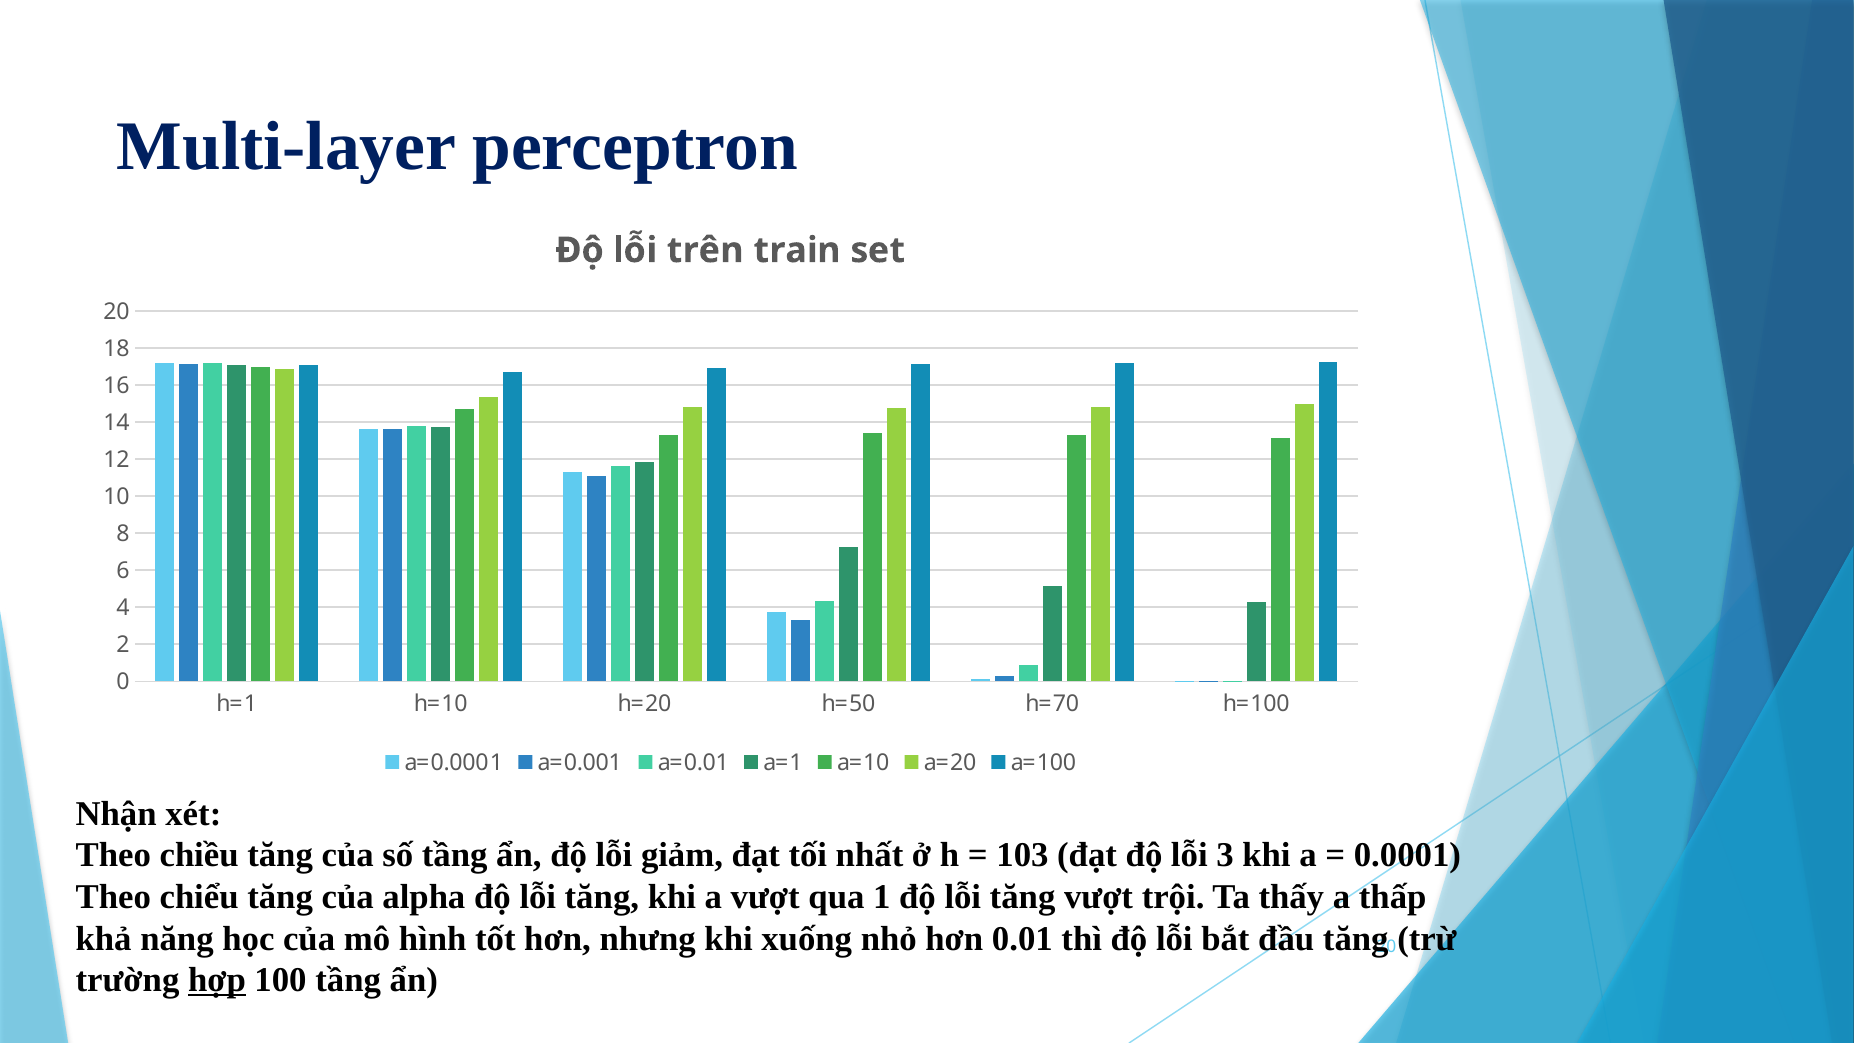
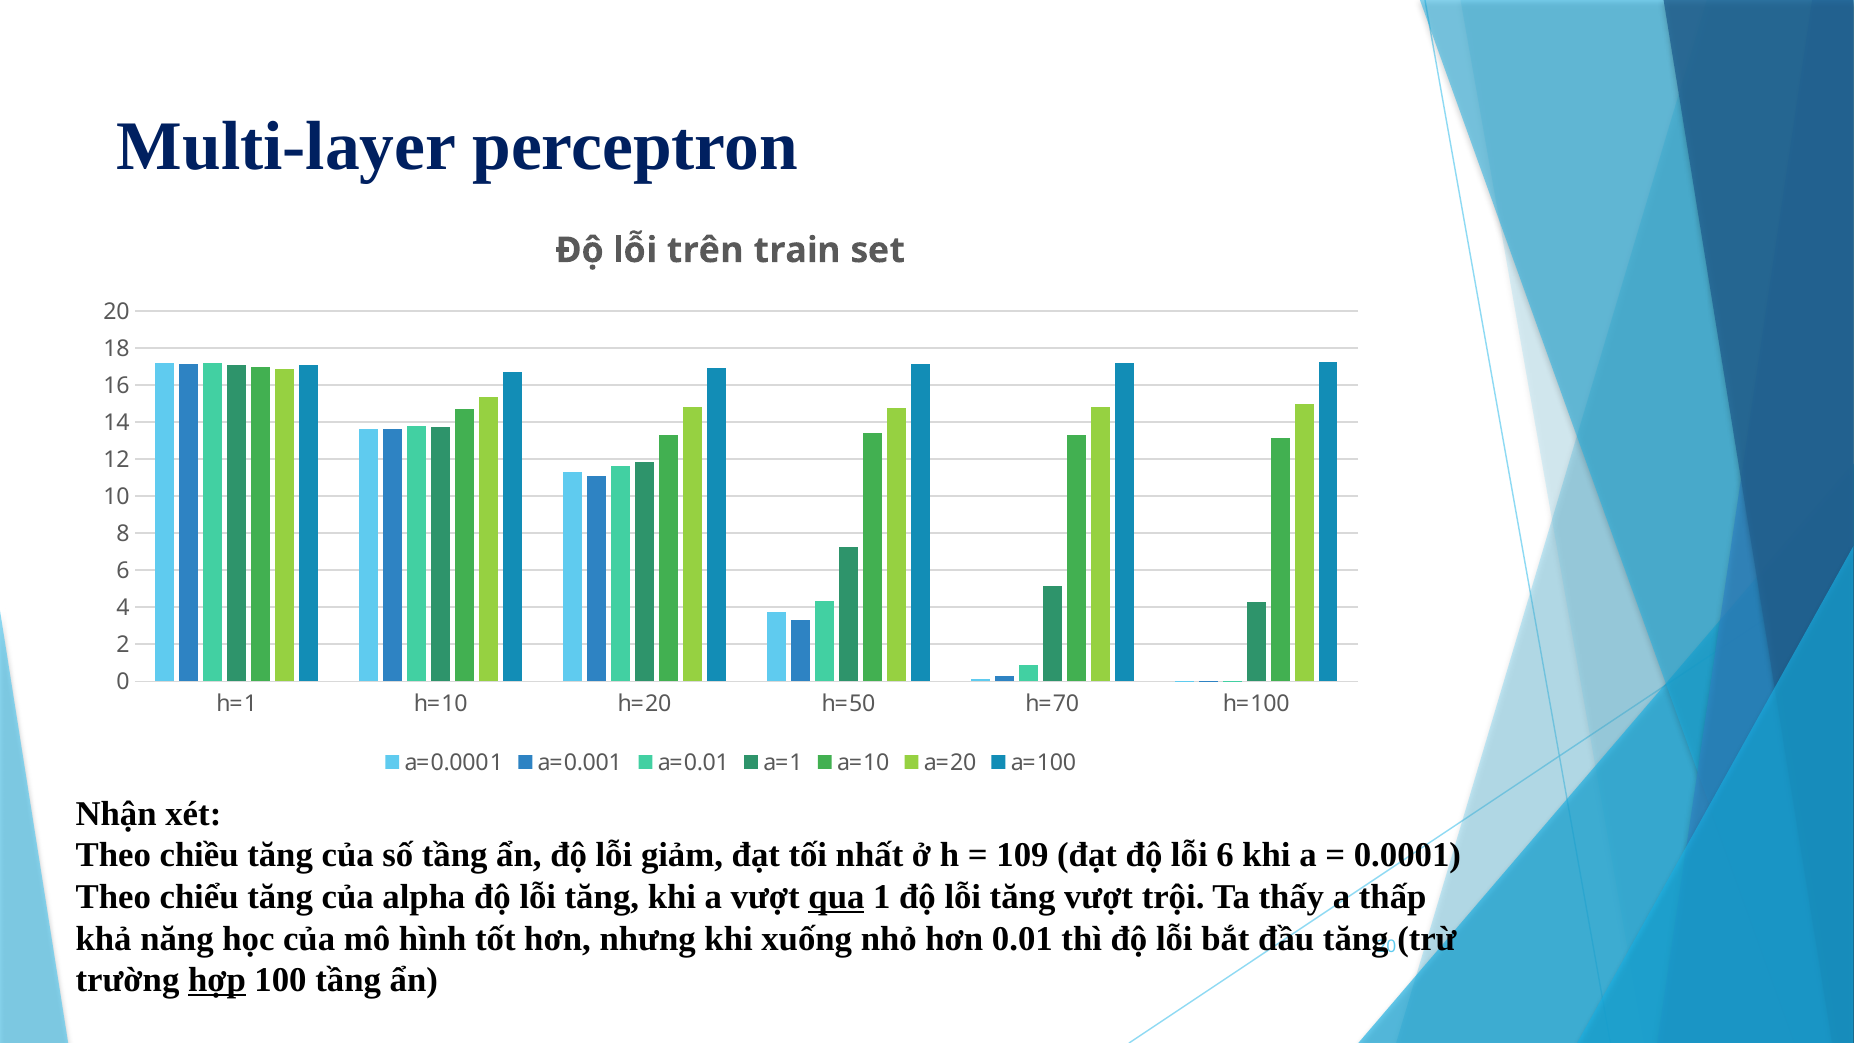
103: 103 -> 109
lỗi 3: 3 -> 6
qua underline: none -> present
